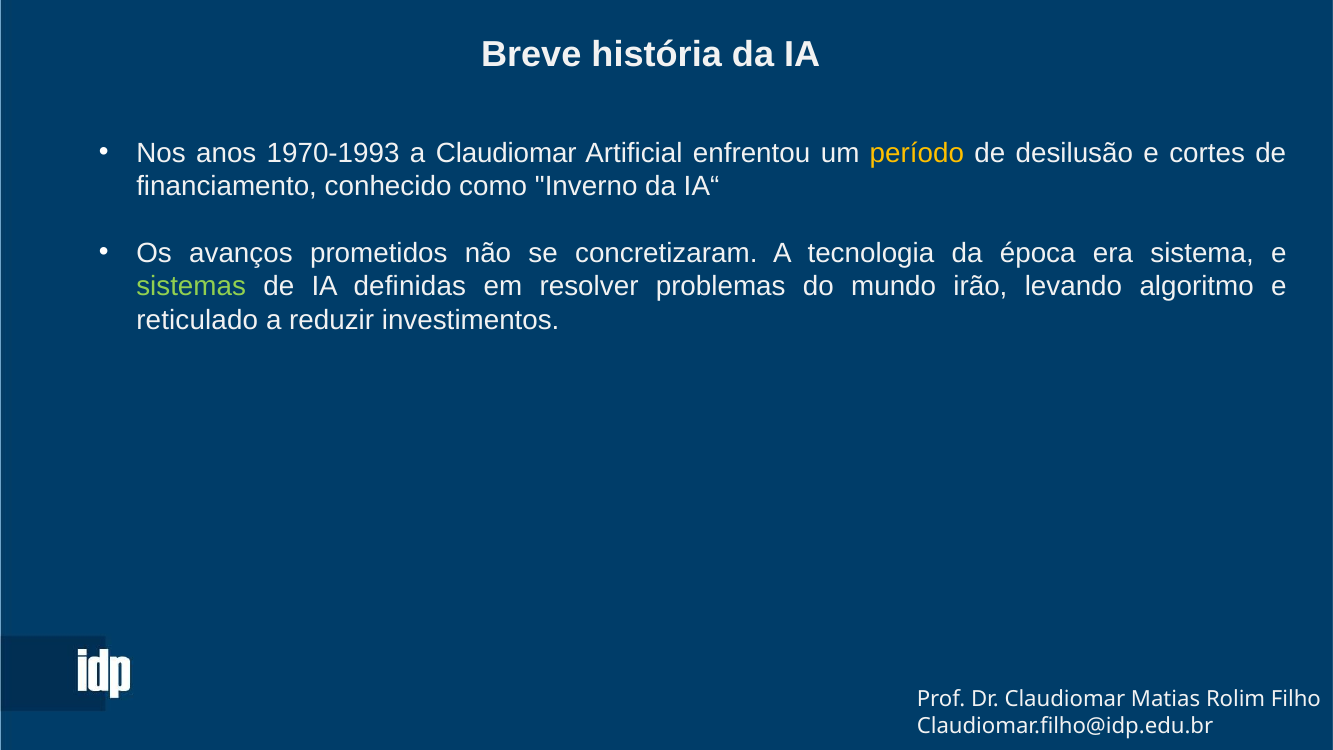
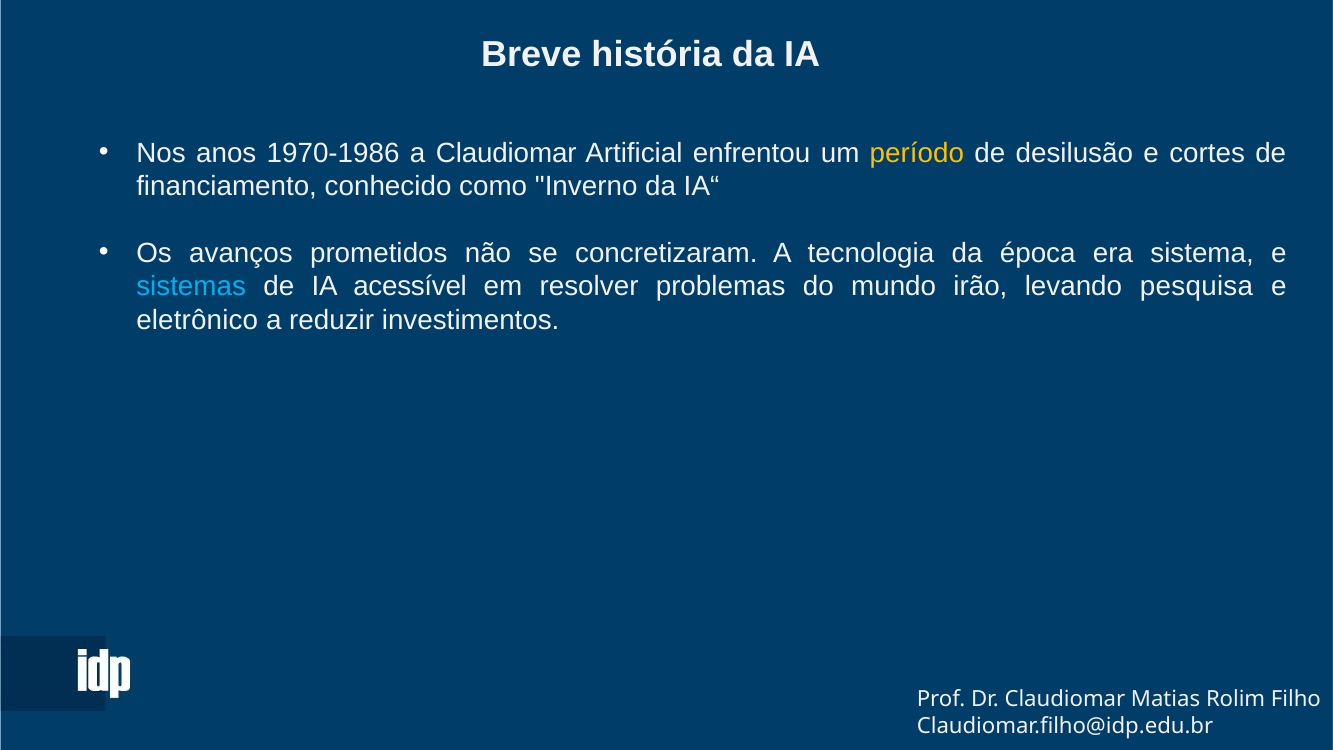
1970-1993: 1970-1993 -> 1970-1986
sistemas colour: light green -> light blue
definidas: definidas -> acessível
algoritmo: algoritmo -> pesquisa
reticulado: reticulado -> eletrônico
